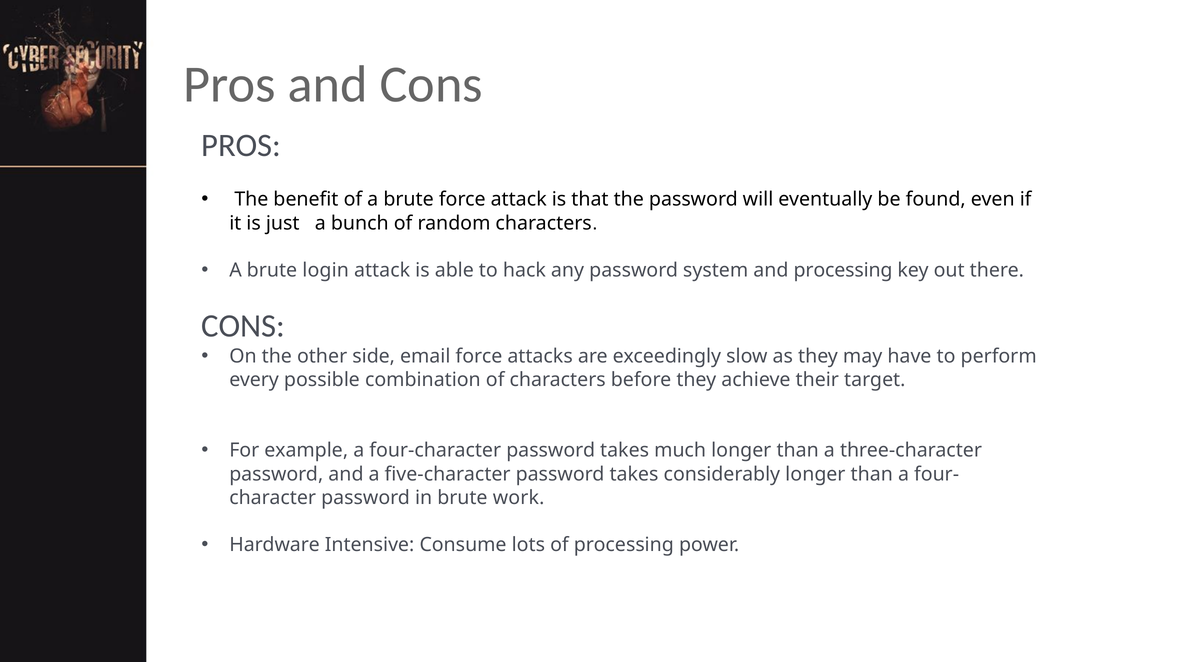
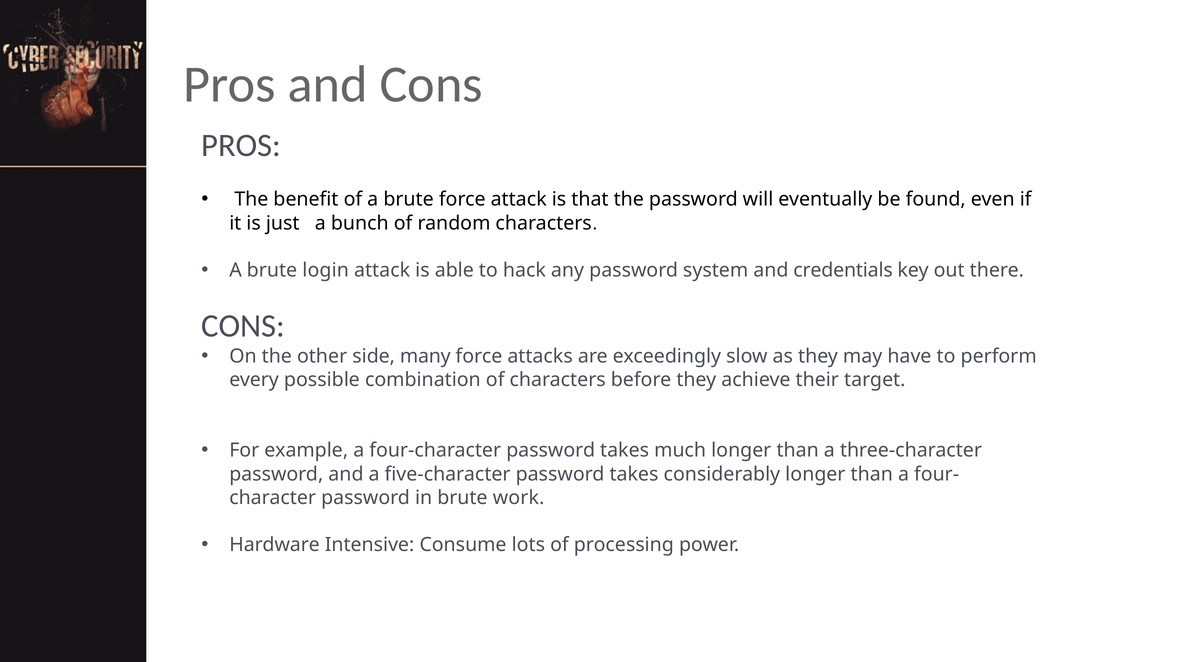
and processing: processing -> credentials
email: email -> many
